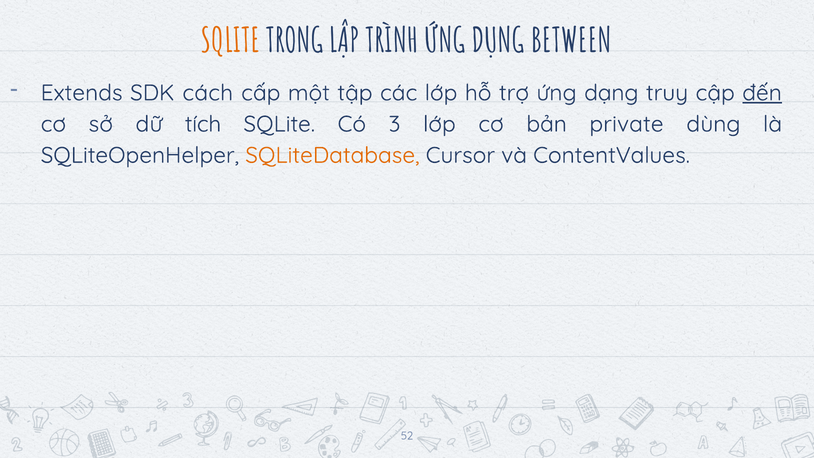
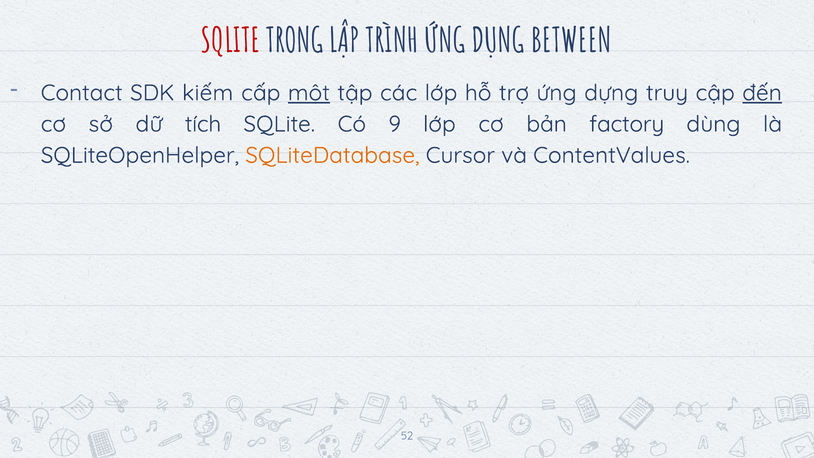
SQLITE at (230, 41) colour: orange -> red
Extends: Extends -> Contact
cách: cách -> kiếm
một underline: none -> present
dạng: dạng -> dựng
3: 3 -> 9
private: private -> factory
